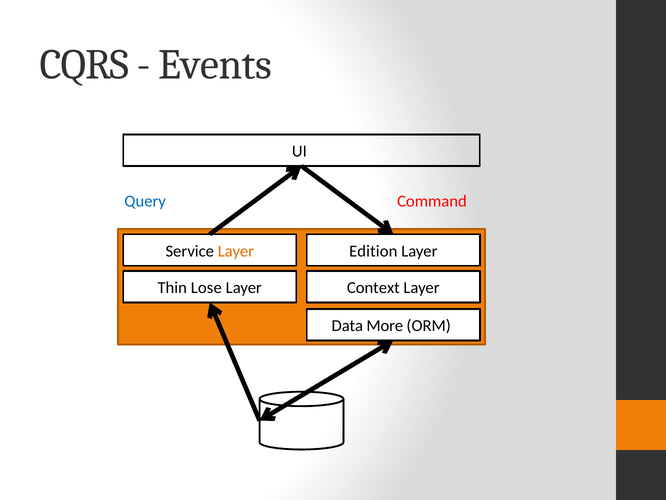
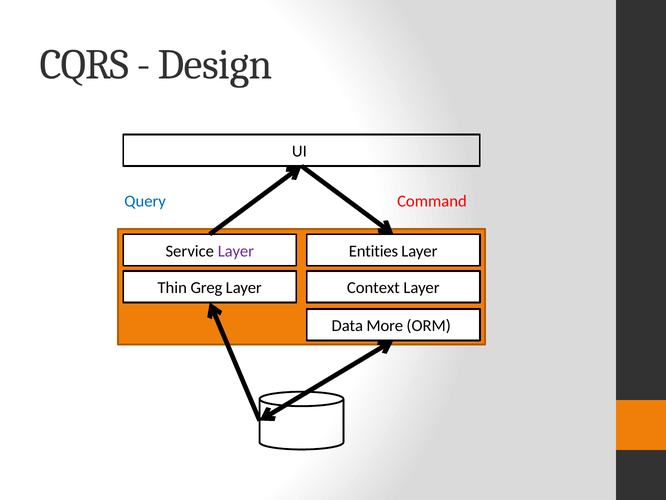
Events: Events -> Design
Layer at (236, 251) colour: orange -> purple
Edition: Edition -> Entities
Lose: Lose -> Greg
